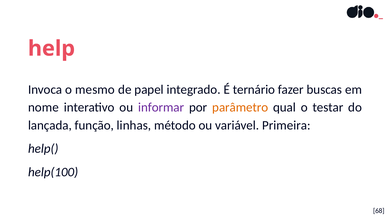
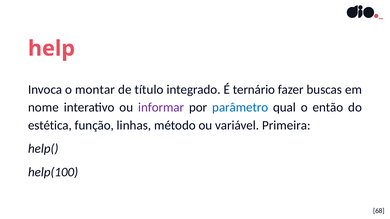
mesmo: mesmo -> montar
papel: papel -> título
parâmetro colour: orange -> blue
testar: testar -> então
lançada: lançada -> estética
